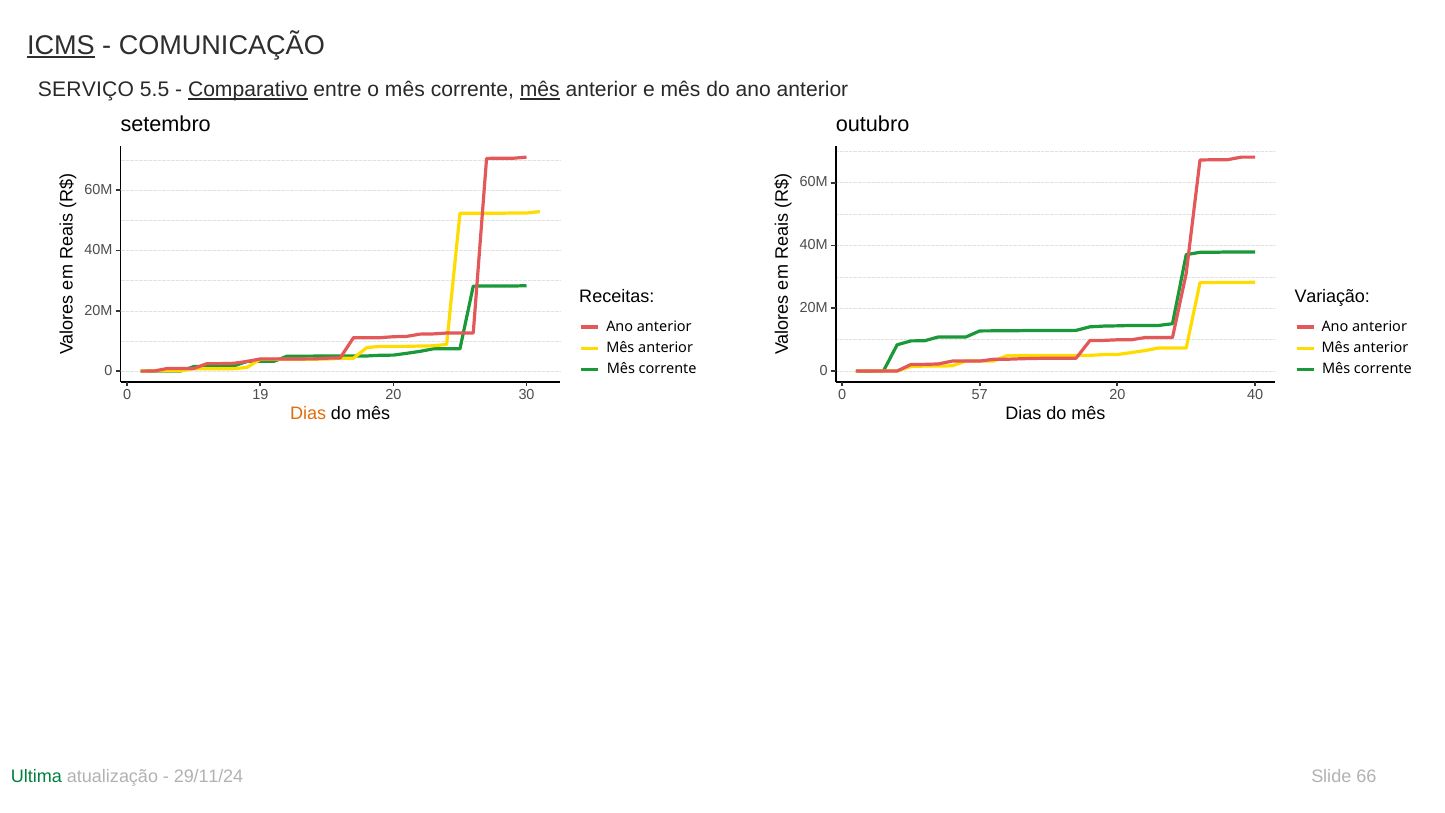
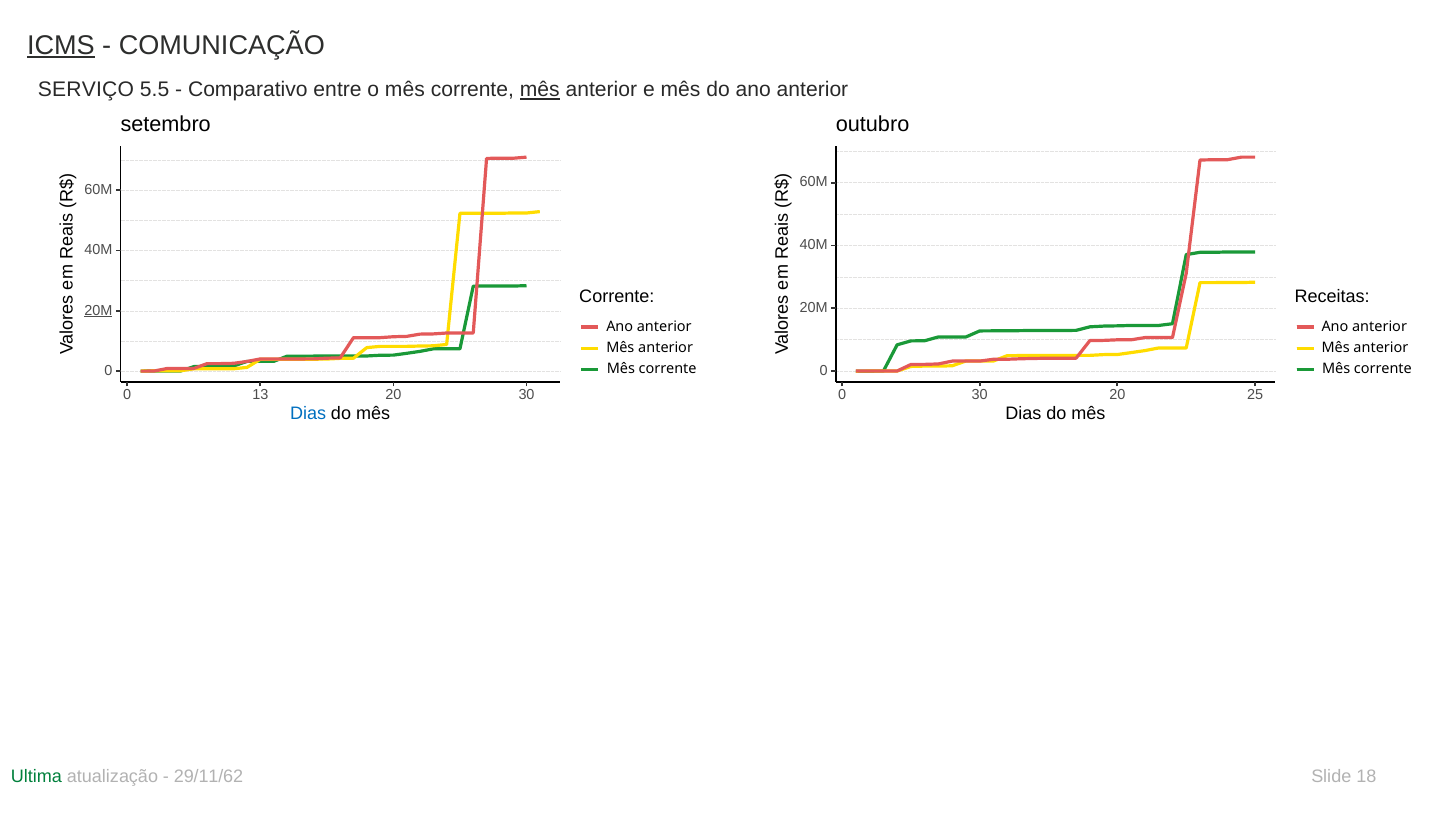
Comparativo underline: present -> none
Receitas at (617, 296): Receitas -> Corrente
Variação: Variação -> Receitas
20M at (98, 310) underline: none -> present
19: 19 -> 13
0 57: 57 -> 30
40: 40 -> 25
Dias at (308, 413) colour: orange -> blue
29/11/24: 29/11/24 -> 29/11/62
66: 66 -> 18
